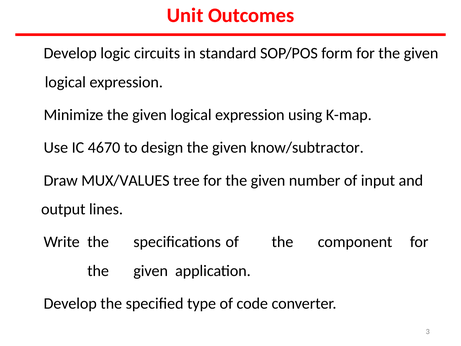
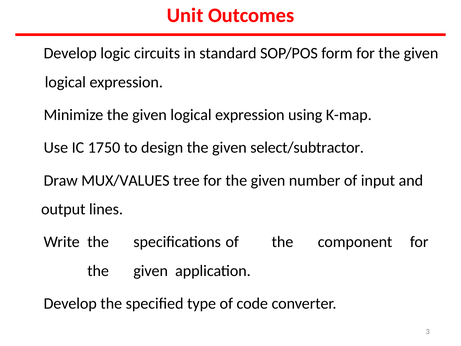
4670: 4670 -> 1750
know/subtractor: know/subtractor -> select/subtractor
